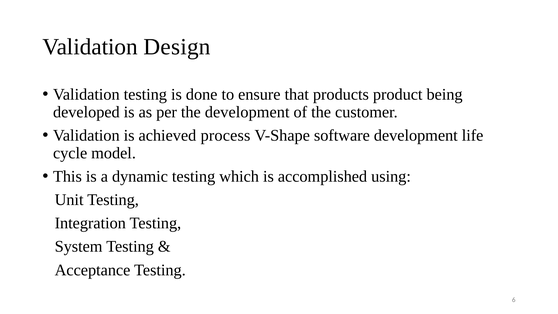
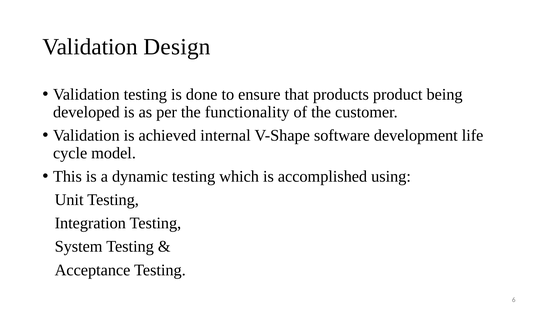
the development: development -> functionality
process: process -> internal
